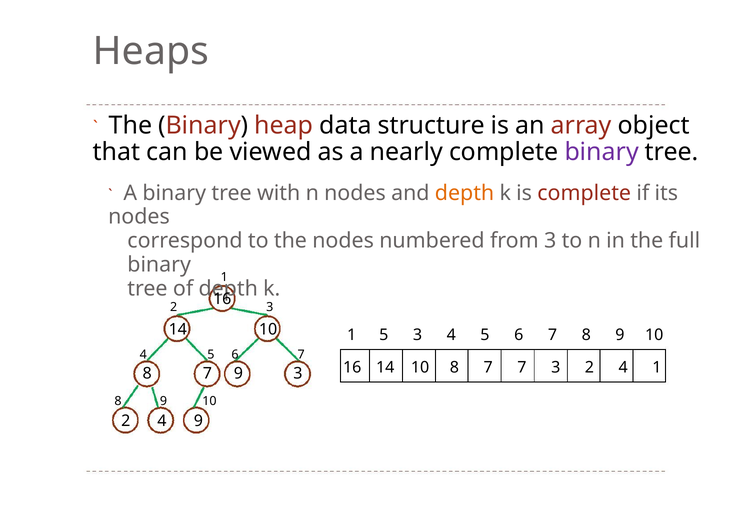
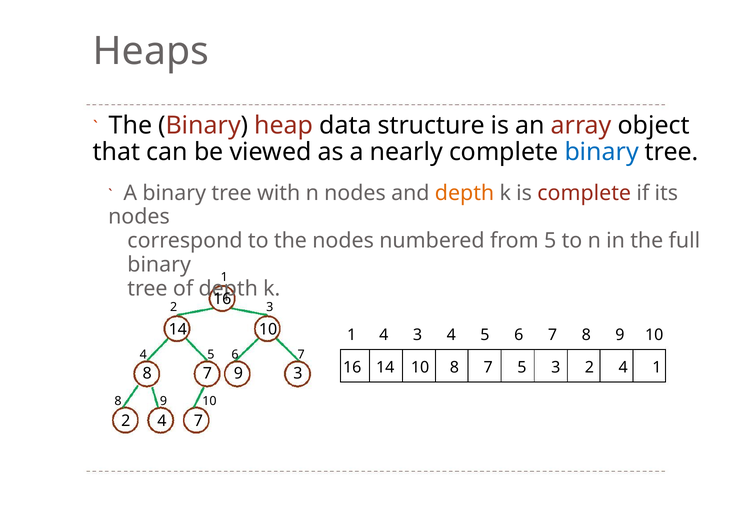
binary at (602, 152) colour: purple -> blue
from 3: 3 -> 5
10 1 5: 5 -> 4
7 7: 7 -> 5
4 9: 9 -> 7
